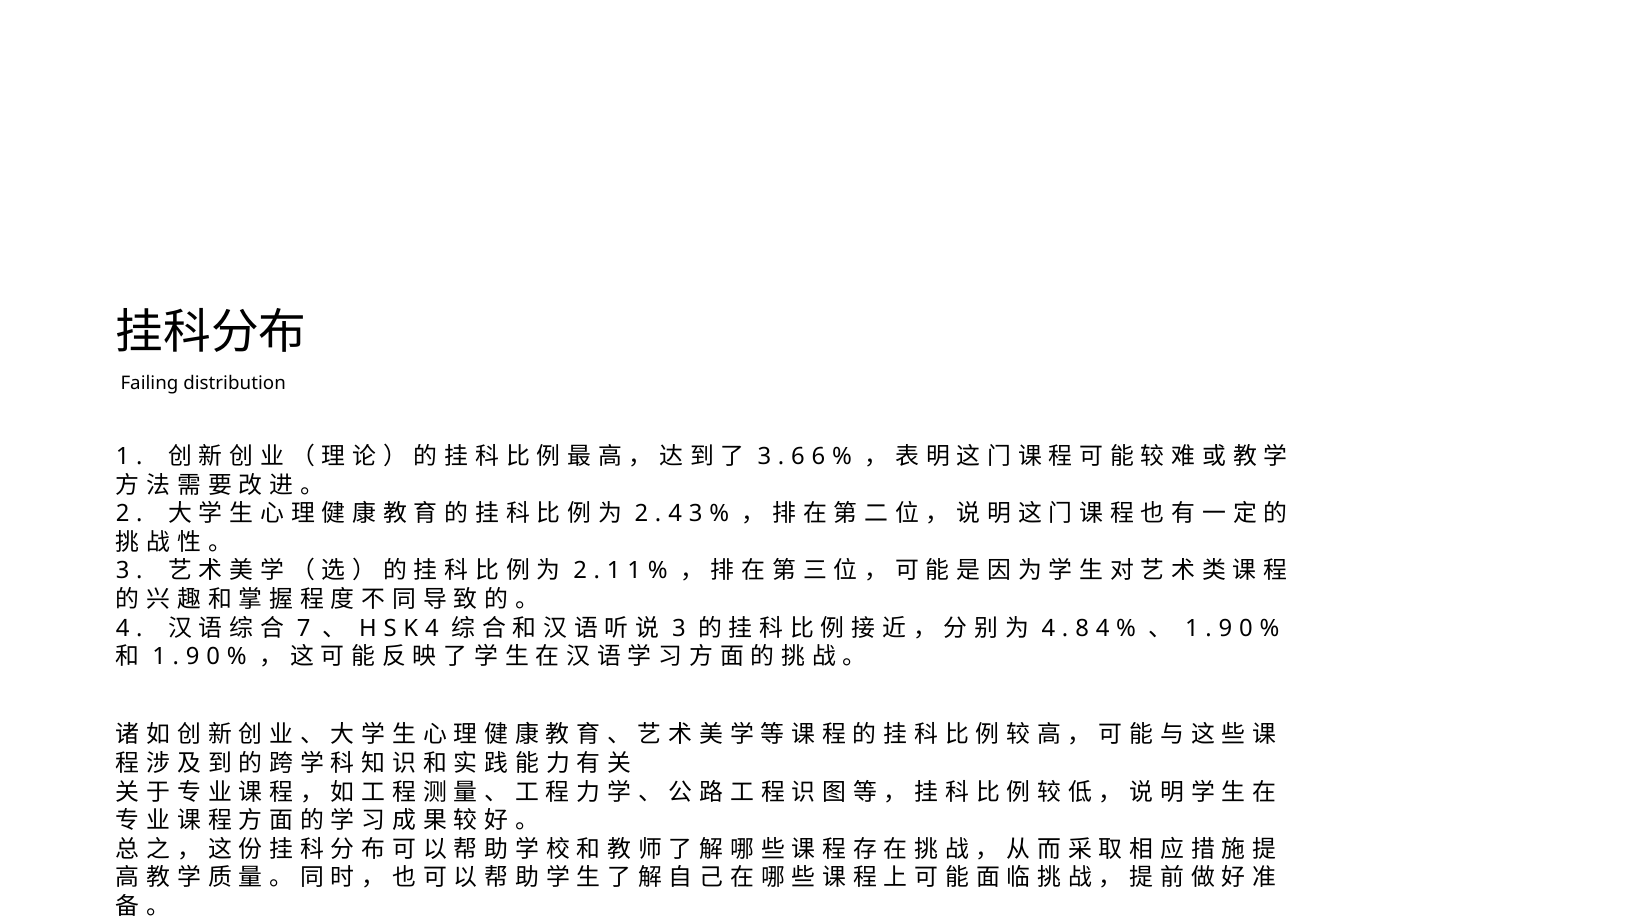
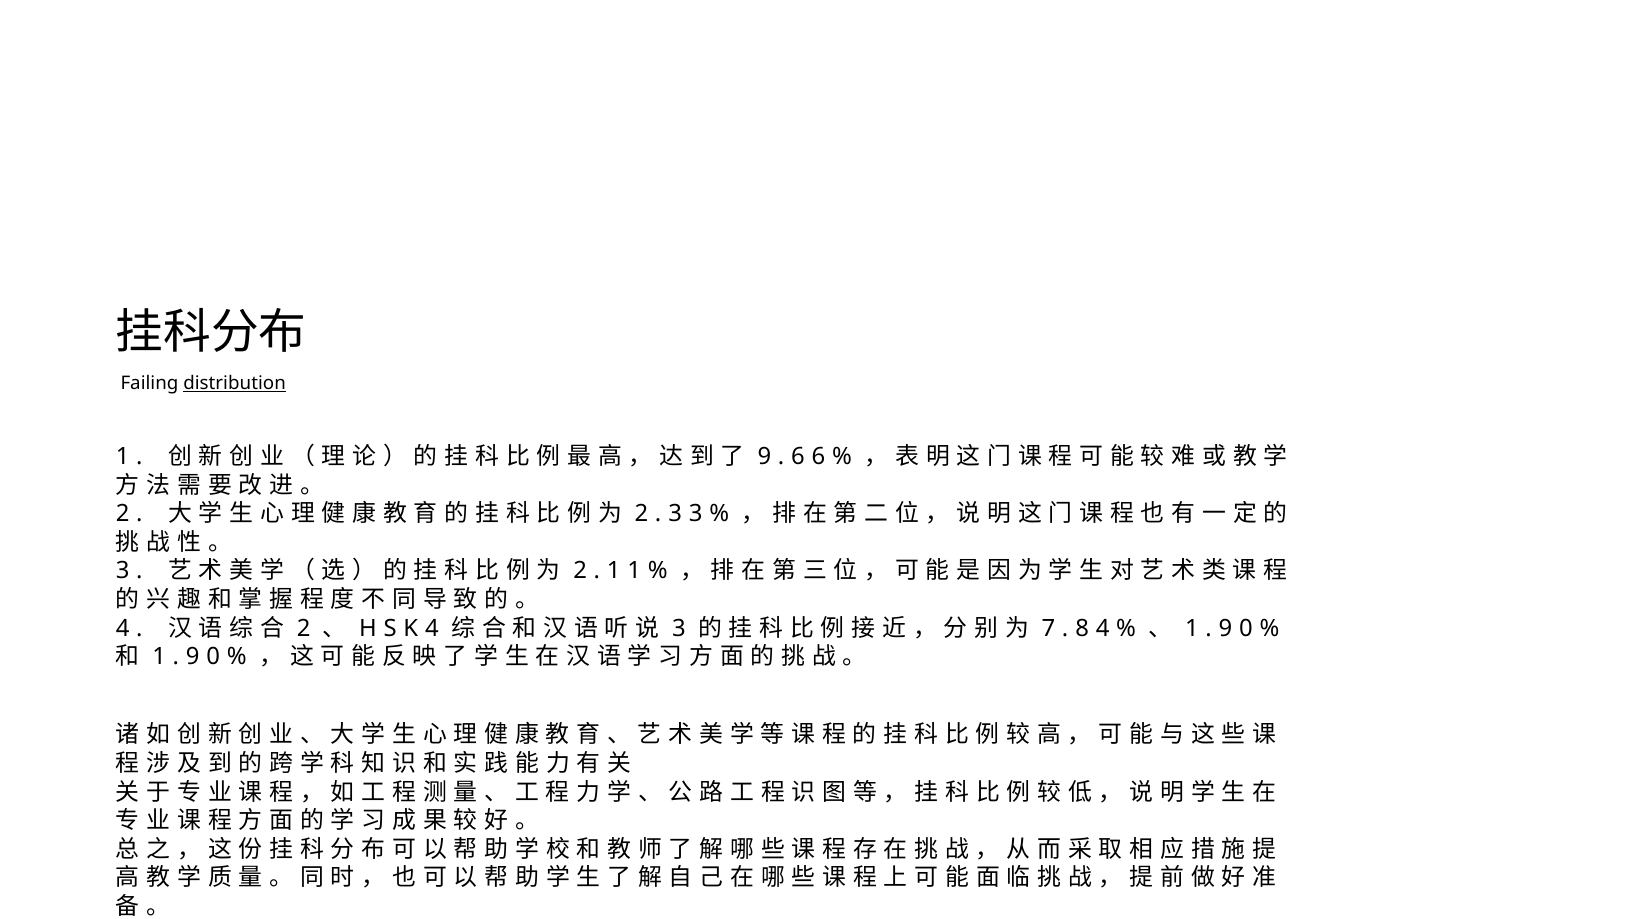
distribution underline: none -> present
3 at (764, 457): 3 -> 9
4 at (675, 514): 4 -> 3
7 at (304, 629): 7 -> 2
4 at (1048, 629): 4 -> 7
